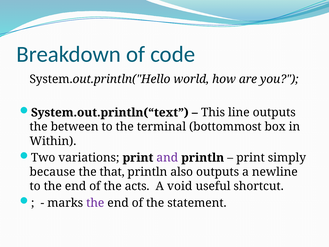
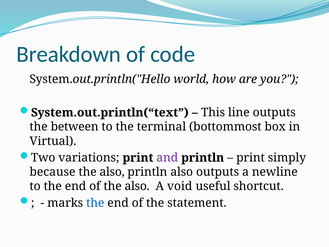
Within: Within -> Virtual
that at (112, 172): that -> also
of the acts: acts -> also
the at (95, 203) colour: purple -> blue
